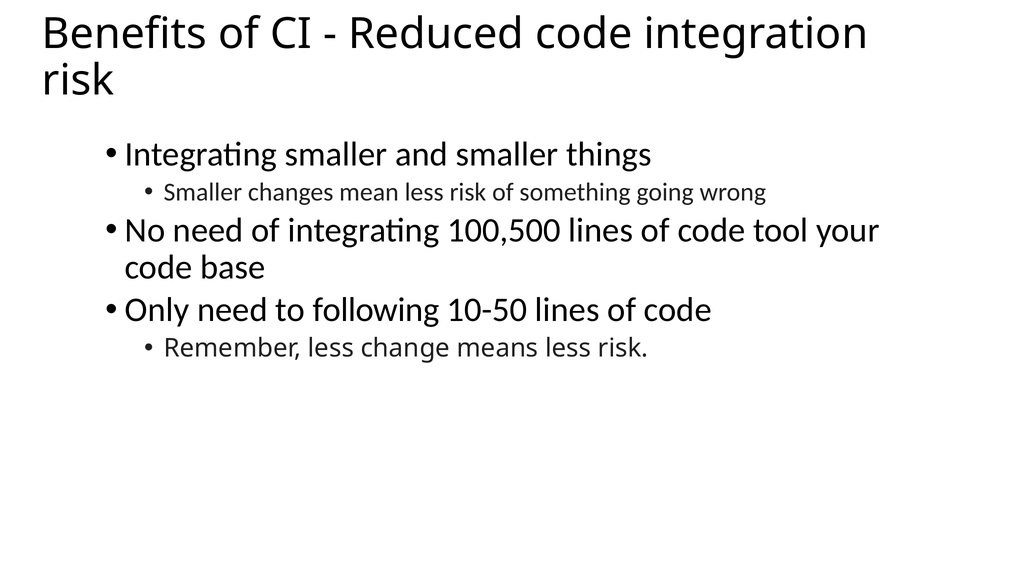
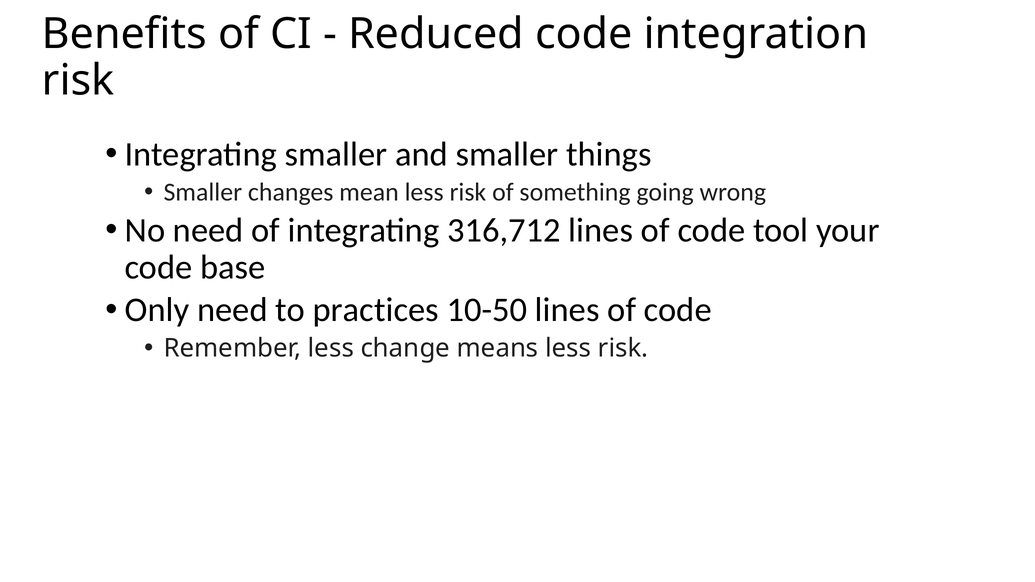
100,500: 100,500 -> 316,712
following: following -> practices
